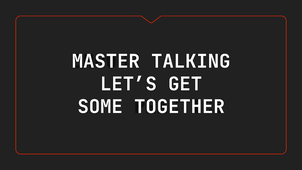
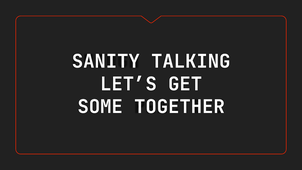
MASTER: MASTER -> SANITY
